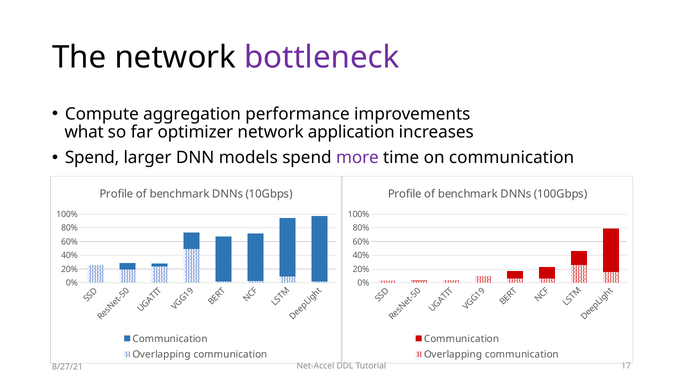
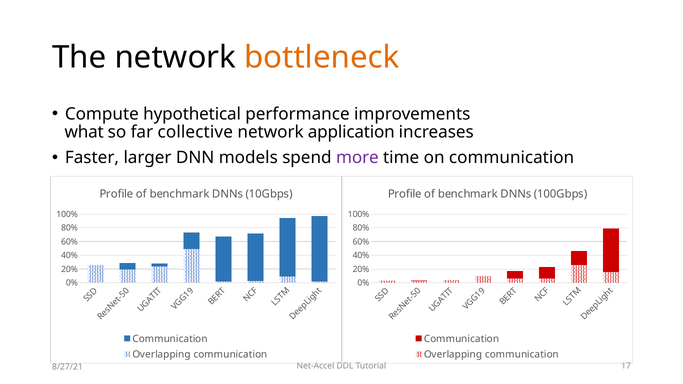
bottleneck colour: purple -> orange
aggregation: aggregation -> hypothetical
optimizer: optimizer -> collective
Spend at (92, 158): Spend -> Faster
